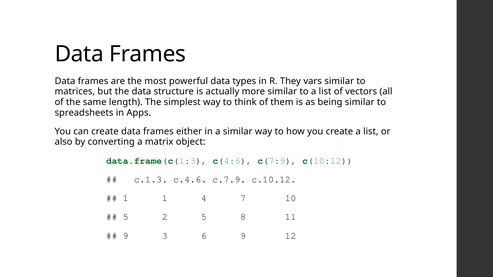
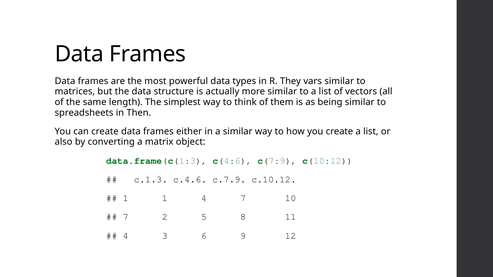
Apps: Apps -> Then
5 at (126, 217): 5 -> 7
9 at (126, 236): 9 -> 4
